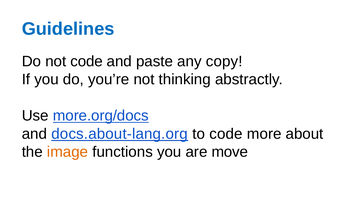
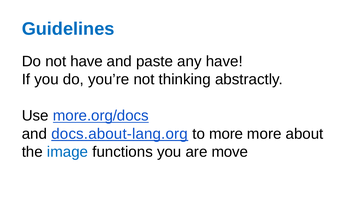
not code: code -> have
any copy: copy -> have
to code: code -> more
image colour: orange -> blue
